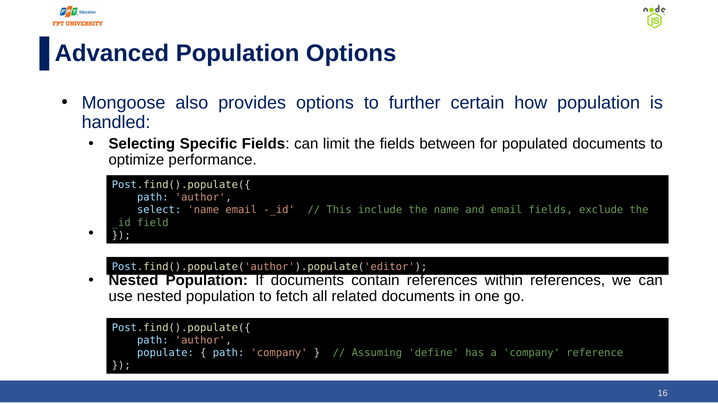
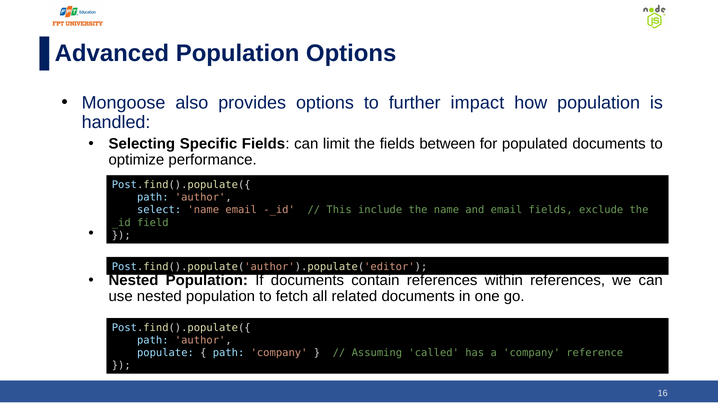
certain: certain -> impact
define: define -> called
